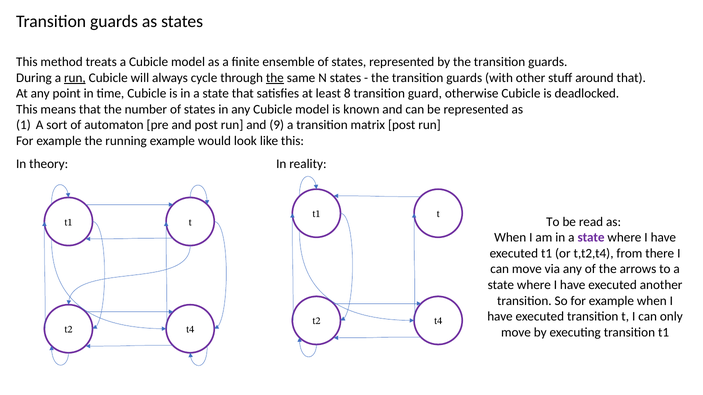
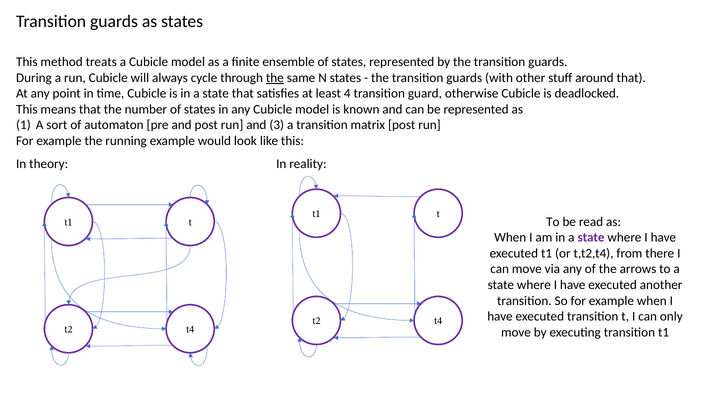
run at (75, 78) underline: present -> none
8: 8 -> 4
9: 9 -> 3
